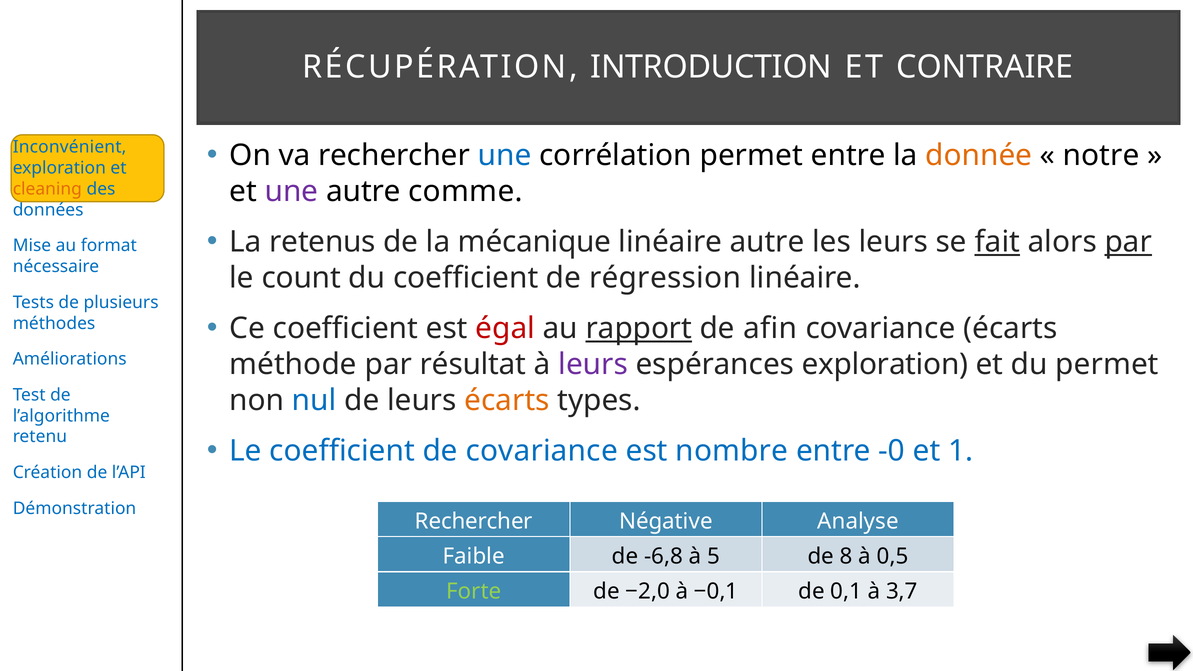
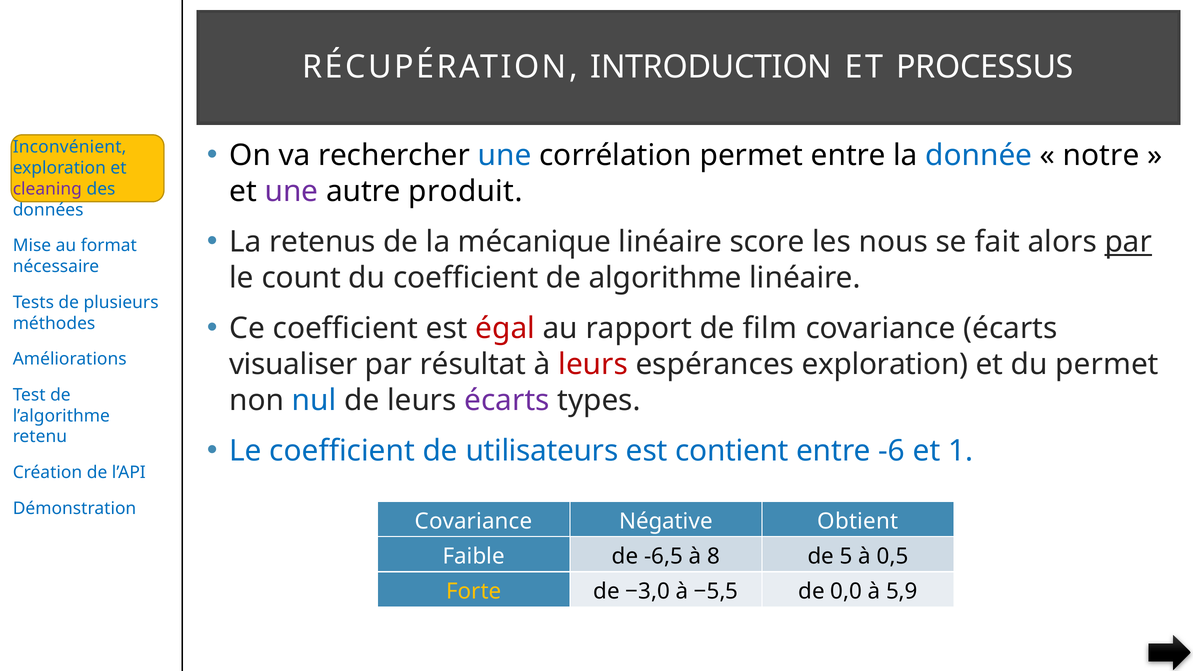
CONTRAIRE: CONTRAIRE -> PROCESSUS
donnée colour: orange -> blue
comme: comme -> produit
cleaning colour: orange -> purple
linéaire autre: autre -> score
les leurs: leurs -> nous
fait underline: present -> none
régression: régression -> algorithme
rapport underline: present -> none
afin: afin -> film
méthode: méthode -> visualiser
leurs at (593, 364) colour: purple -> red
écarts at (507, 400) colour: orange -> purple
de covariance: covariance -> utilisateurs
nombre: nombre -> contient
-0: -0 -> -6
Rechercher at (474, 522): Rechercher -> Covariance
Analyse: Analyse -> Obtient
-6,8: -6,8 -> -6,5
5: 5 -> 8
8: 8 -> 5
Forte colour: light green -> yellow
−2,0: −2,0 -> −3,0
−0,1: −0,1 -> −5,5
0,1: 0,1 -> 0,0
3,7: 3,7 -> 5,9
